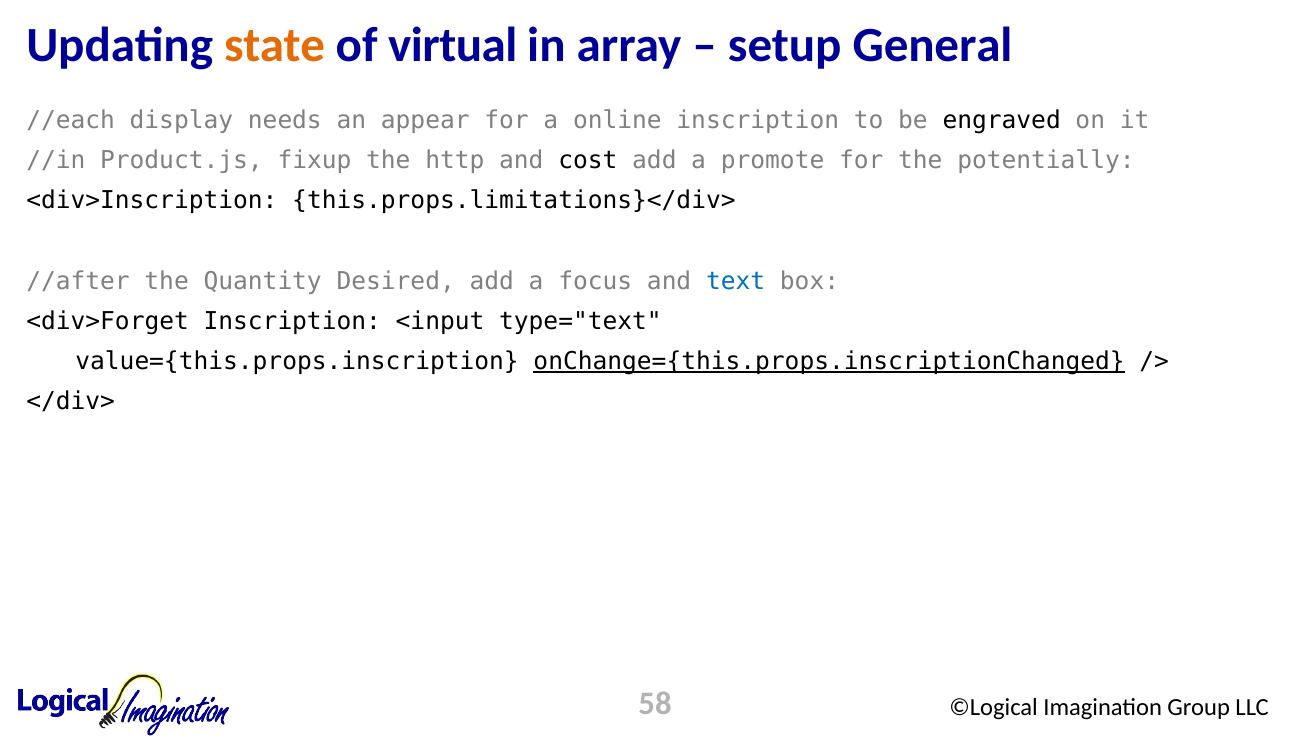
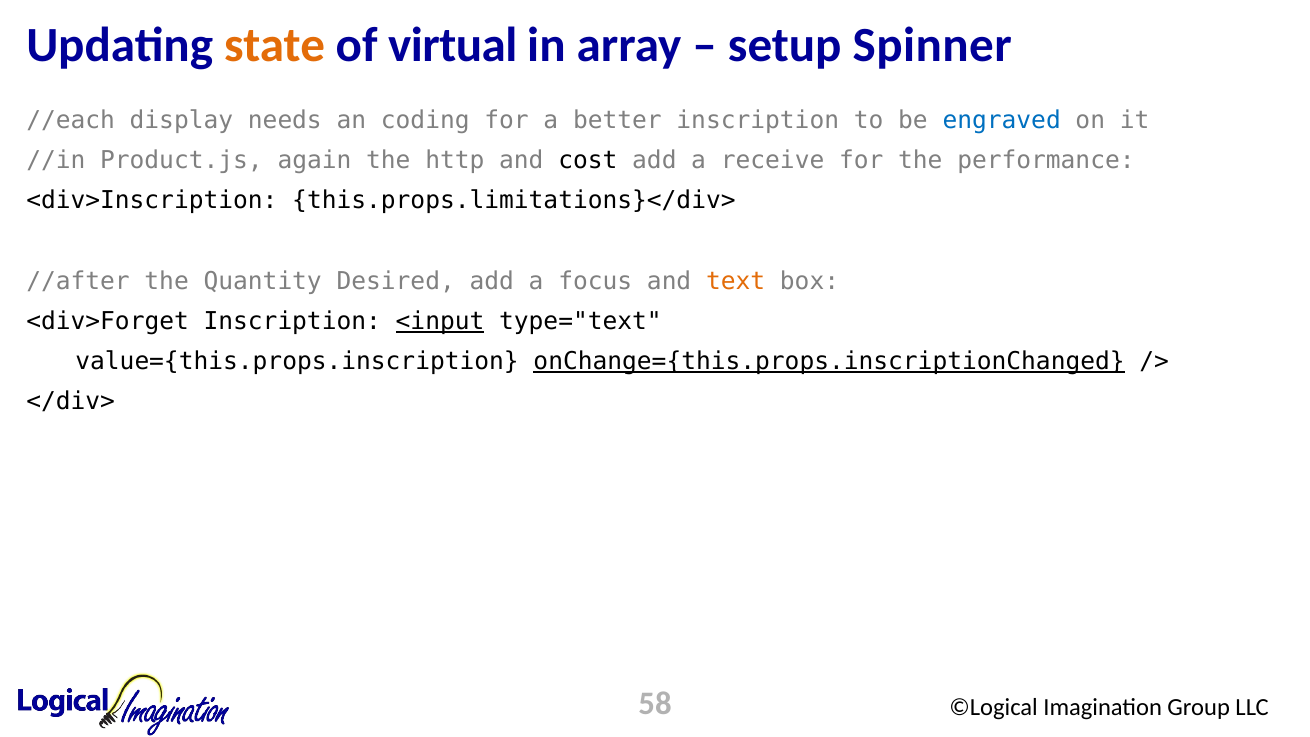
General: General -> Spinner
appear: appear -> coding
online: online -> better
engraved colour: black -> blue
fixup: fixup -> again
promote: promote -> receive
potentially: potentially -> performance
text colour: blue -> orange
<input underline: none -> present
